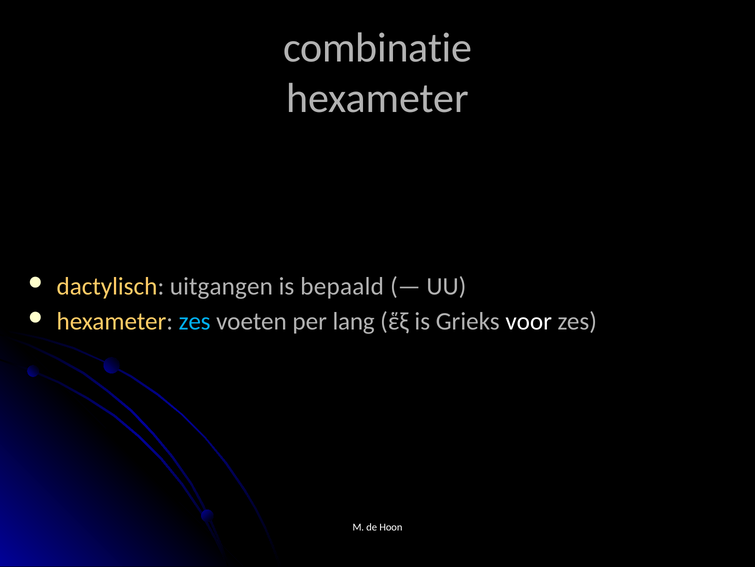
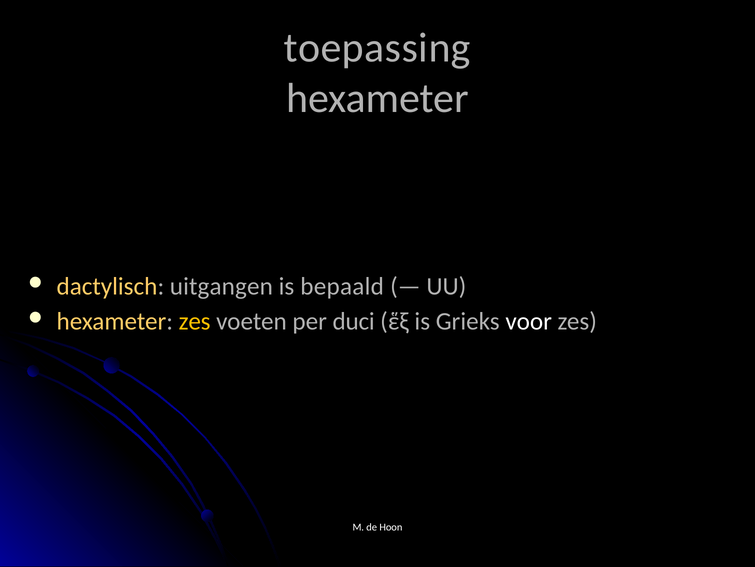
combinatie: combinatie -> toepassing
zes at (195, 321) colour: light blue -> yellow
lang: lang -> duci
